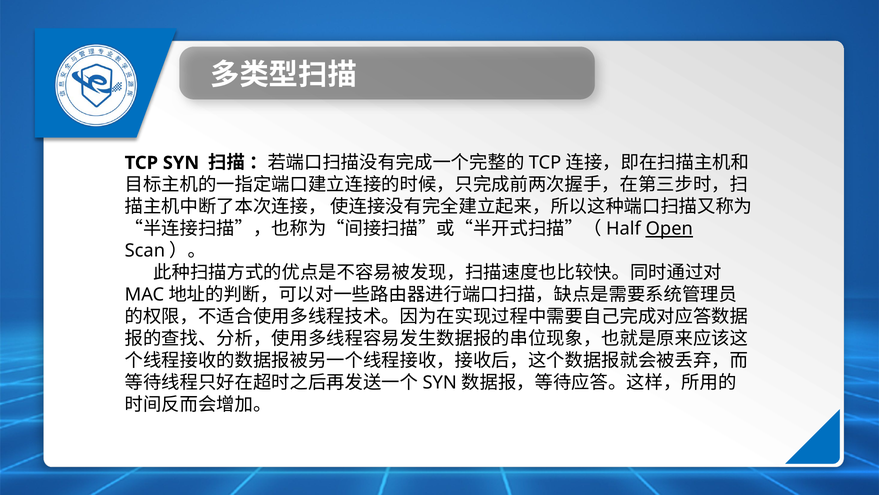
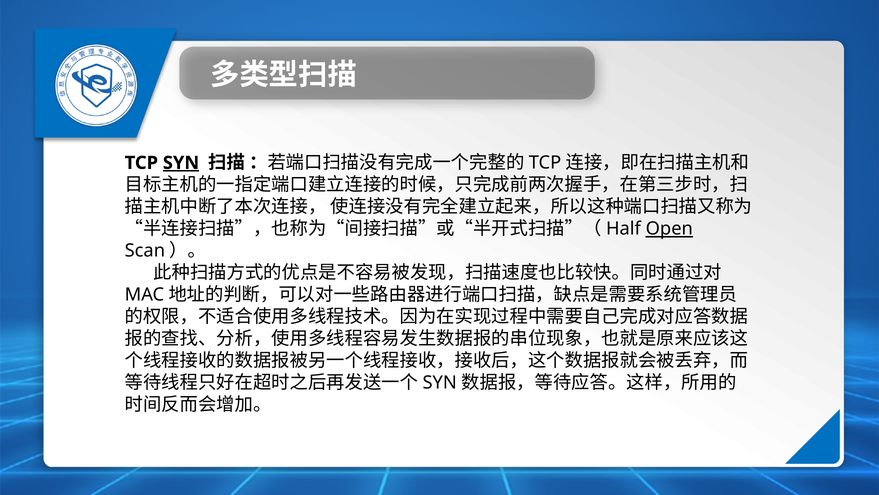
SYN at (181, 163) underline: none -> present
